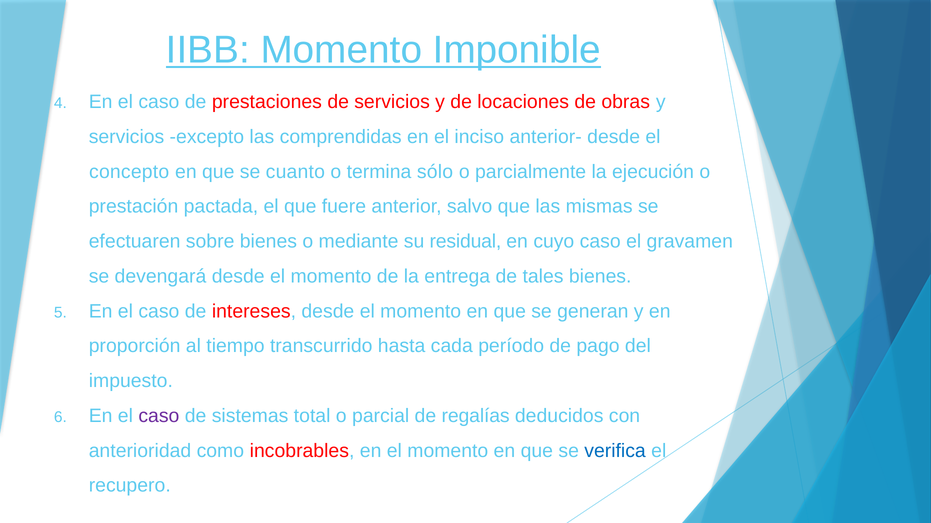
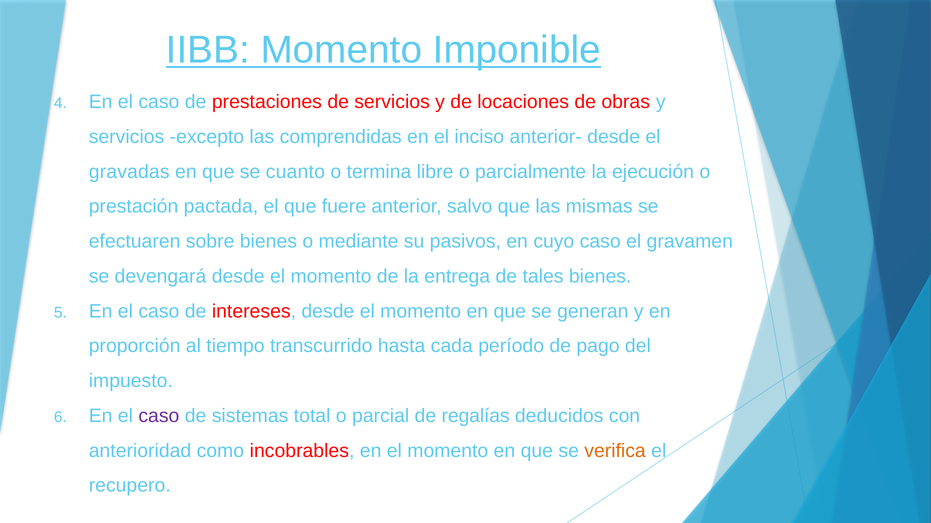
concepto: concepto -> gravadas
sólo: sólo -> libre
residual: residual -> pasivos
verifica colour: blue -> orange
